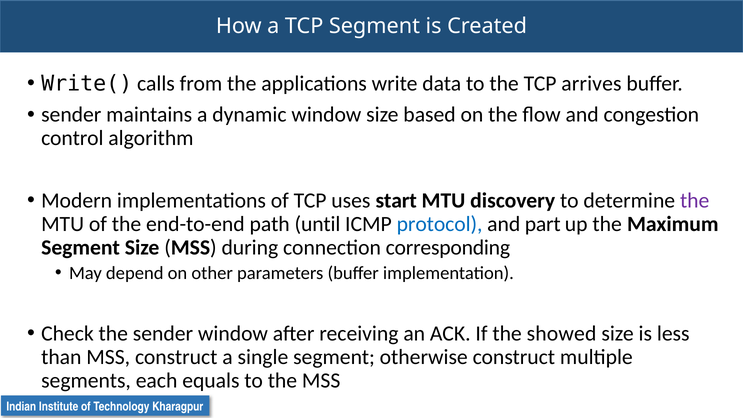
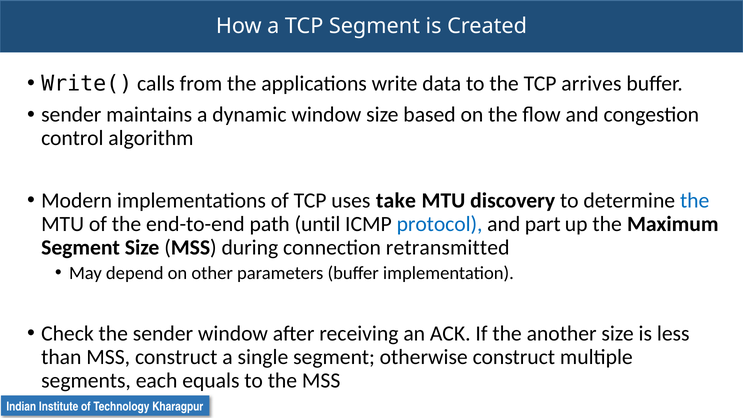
start: start -> take
the at (695, 201) colour: purple -> blue
corresponding: corresponding -> retransmitted
showed: showed -> another
